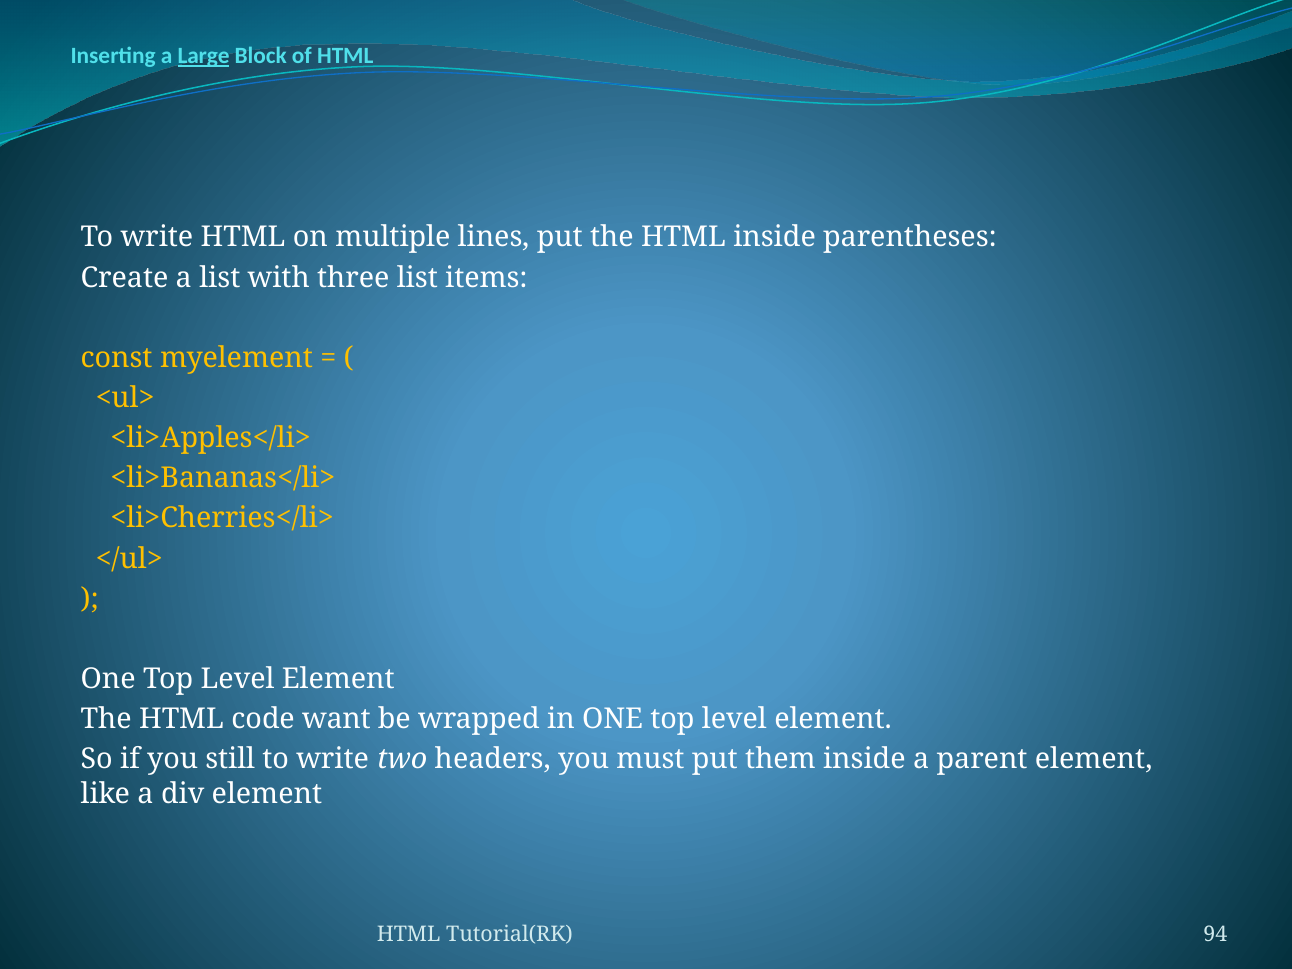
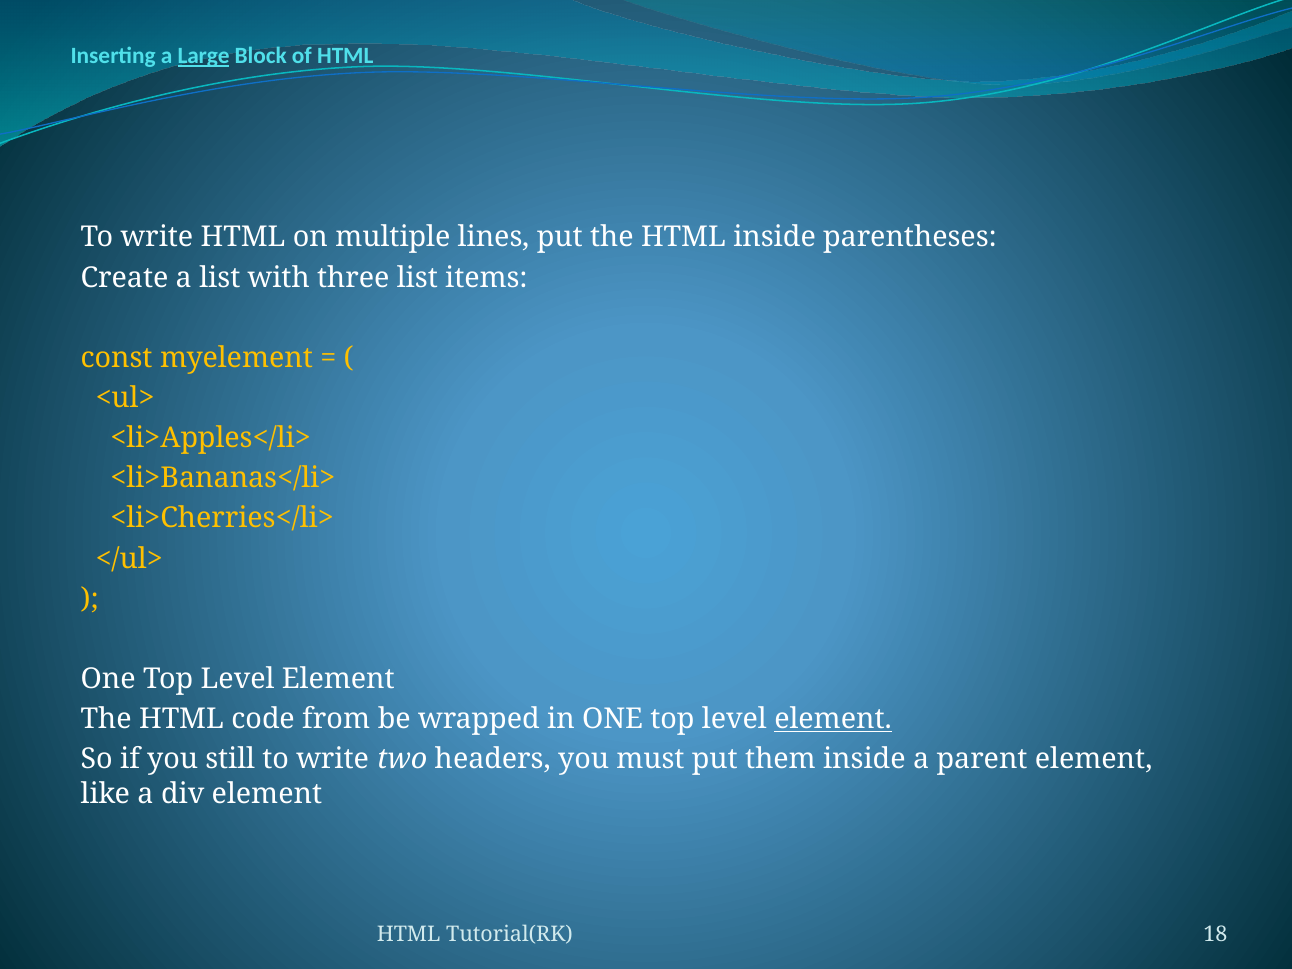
want: want -> from
element at (833, 719) underline: none -> present
94: 94 -> 18
